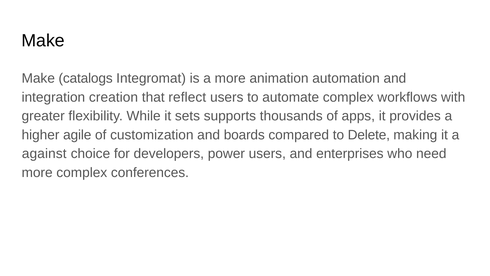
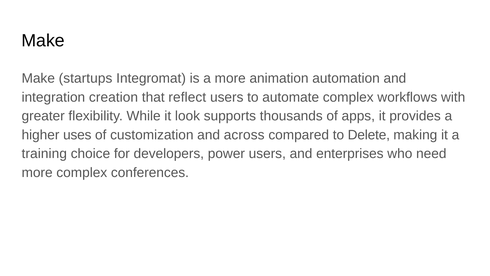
catalogs: catalogs -> startups
sets: sets -> look
agile: agile -> uses
boards: boards -> across
against: against -> training
